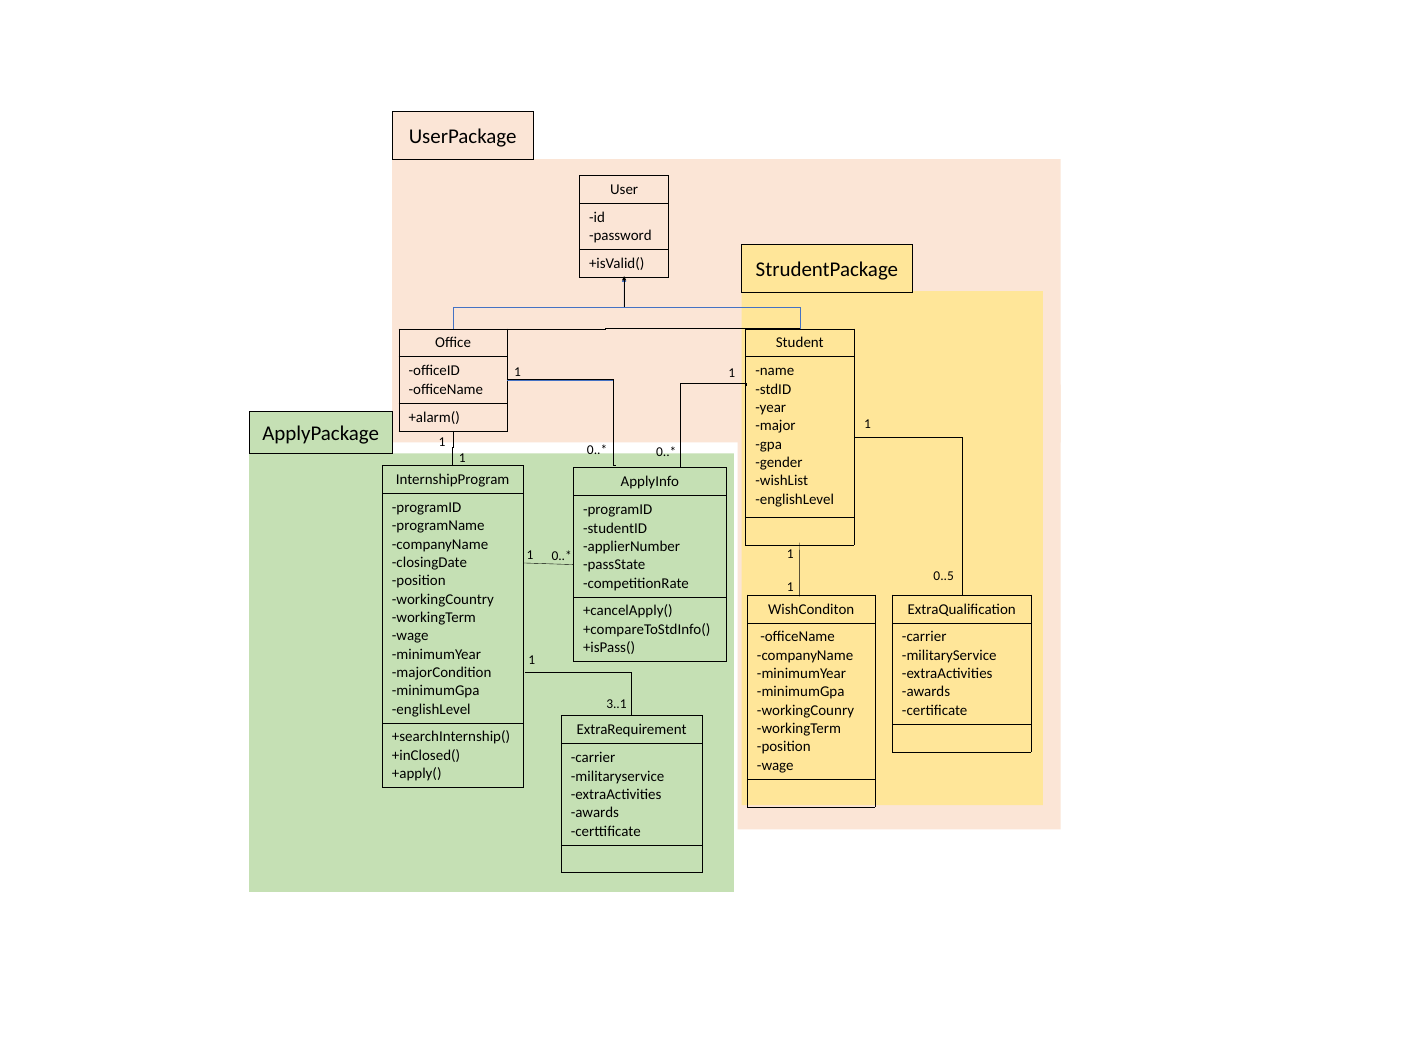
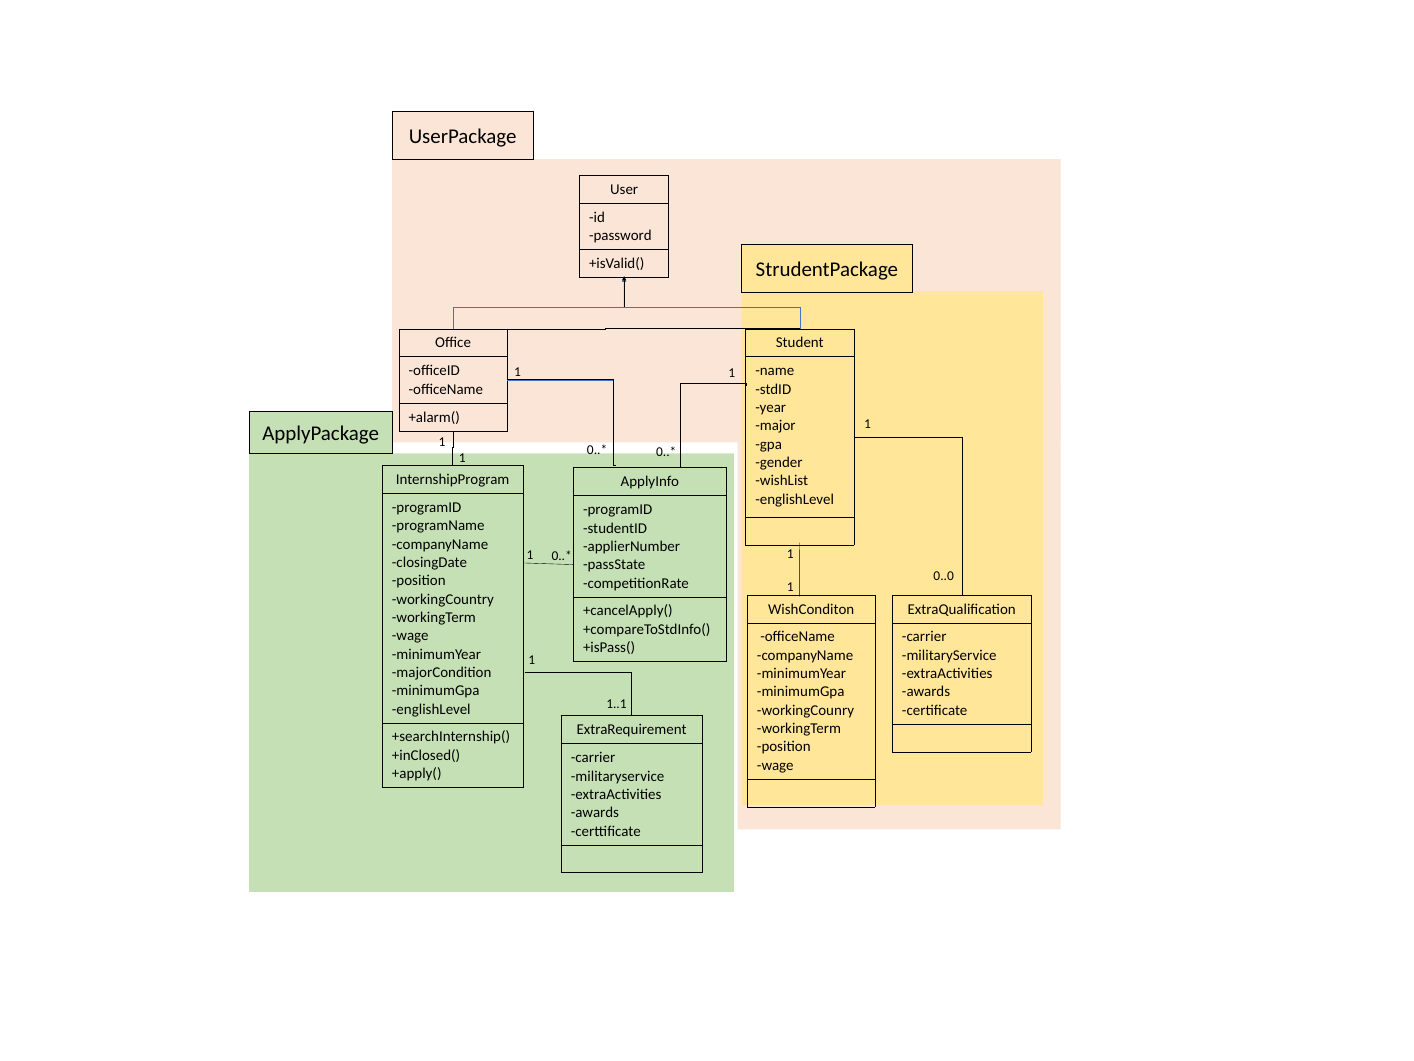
0..5: 0..5 -> 0..0
3..1: 3..1 -> 1..1
